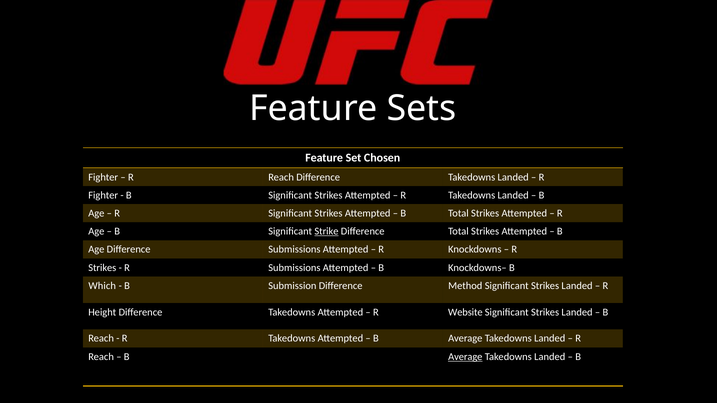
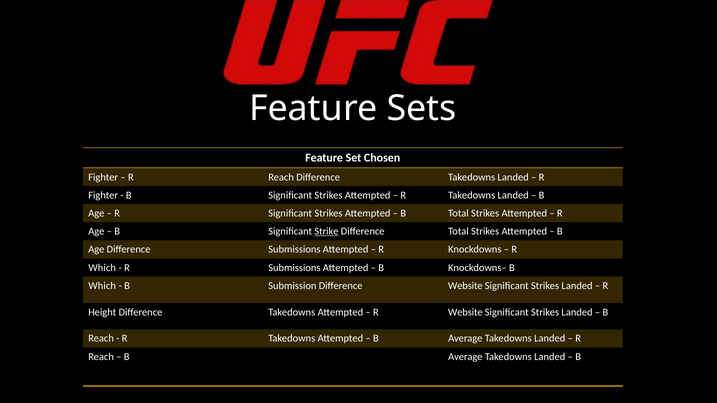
Strikes at (102, 268): Strikes -> Which
Difference Method: Method -> Website
Average at (465, 357) underline: present -> none
